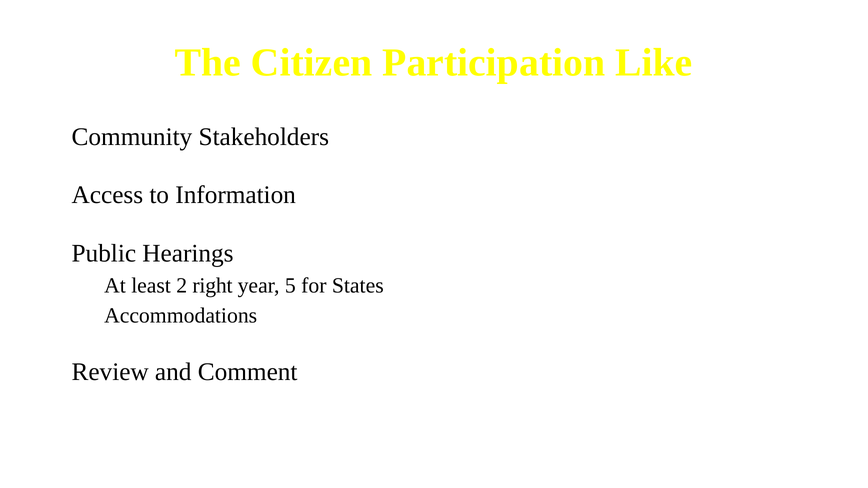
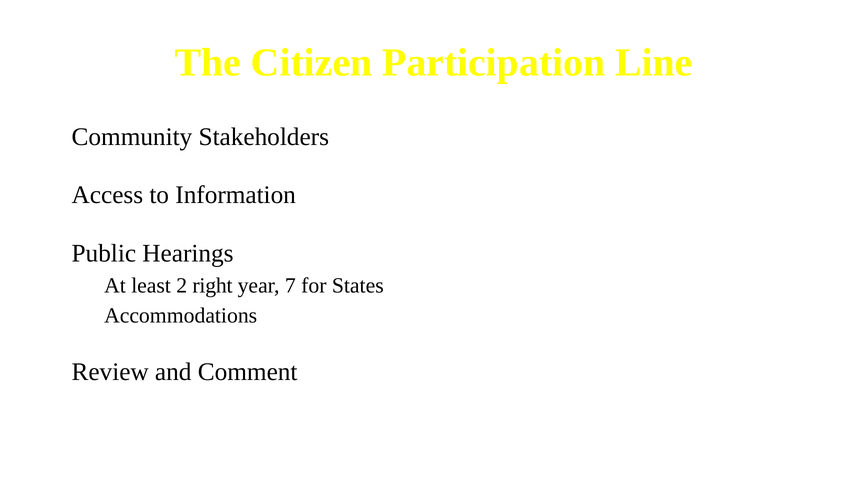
Like: Like -> Line
5: 5 -> 7
